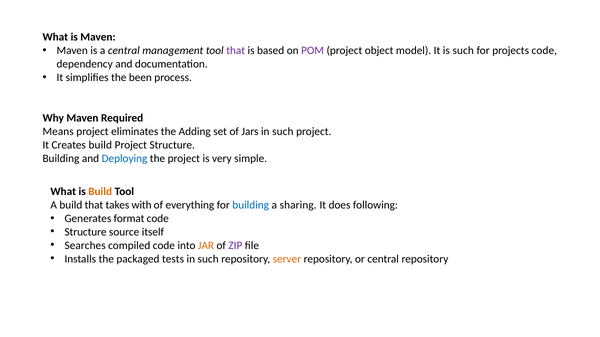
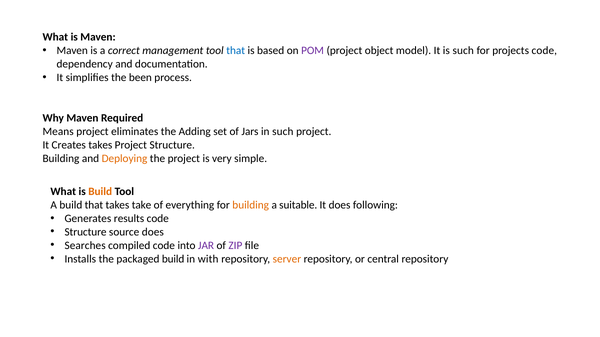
a central: central -> correct
that at (236, 51) colour: purple -> blue
Creates build: build -> takes
Deploying colour: blue -> orange
with: with -> take
building at (251, 205) colour: blue -> orange
sharing: sharing -> suitable
format: format -> results
source itself: itself -> does
JAR colour: orange -> purple
packaged tests: tests -> build
such at (208, 259): such -> with
